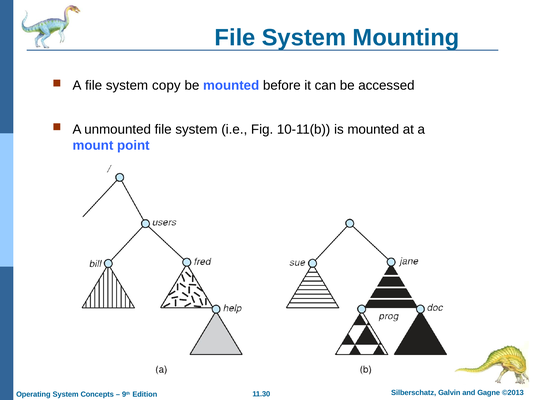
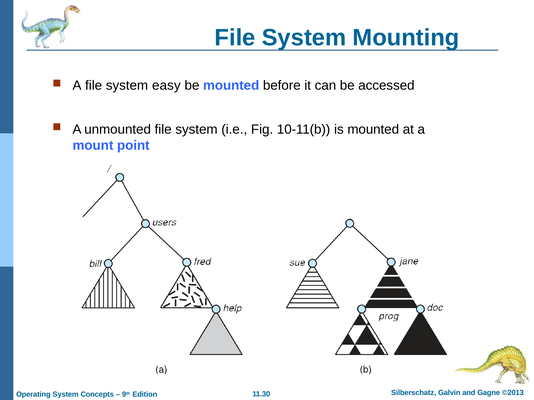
copy: copy -> easy
